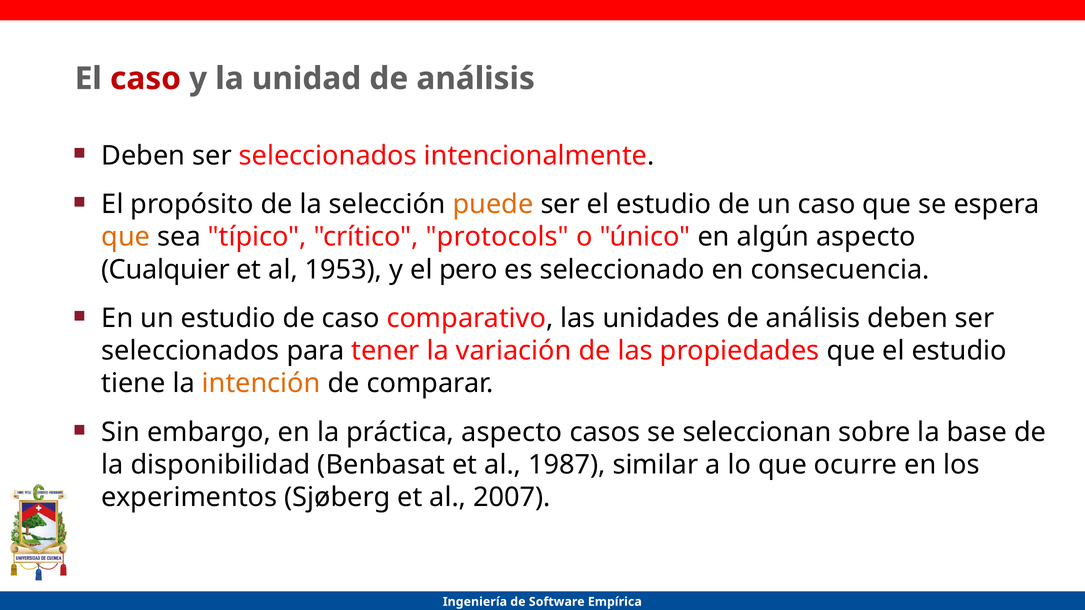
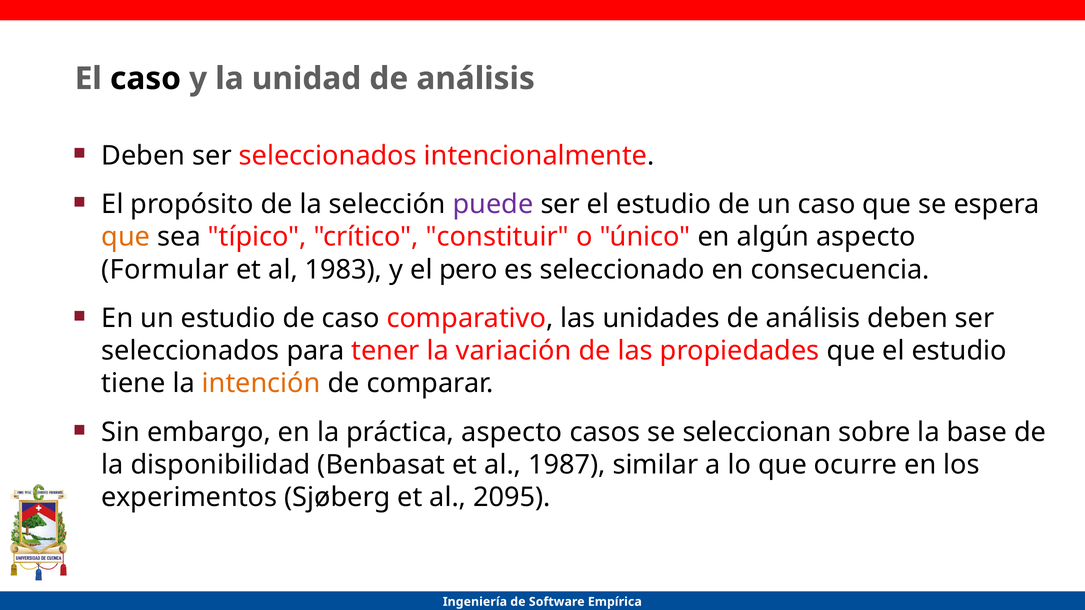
caso at (145, 79) colour: red -> black
puede colour: orange -> purple
protocols: protocols -> constituir
Cualquier: Cualquier -> Formular
1953: 1953 -> 1983
2007: 2007 -> 2095
